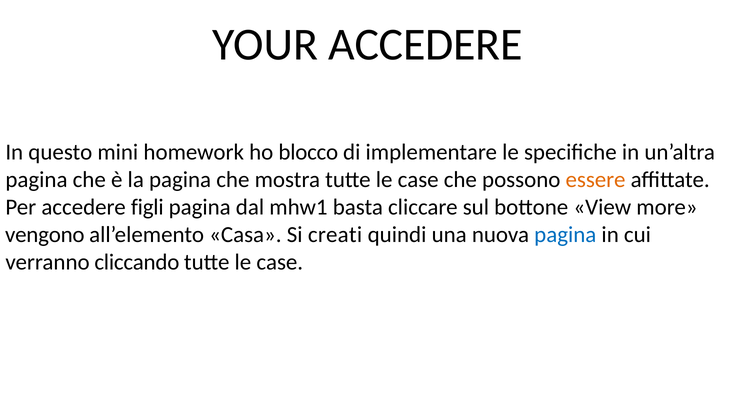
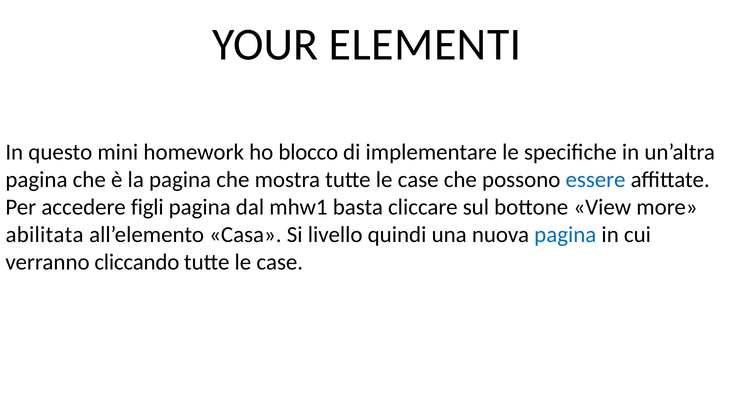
YOUR ACCEDERE: ACCEDERE -> ELEMENTI
essere colour: orange -> blue
vengono: vengono -> abilitata
creati: creati -> livello
